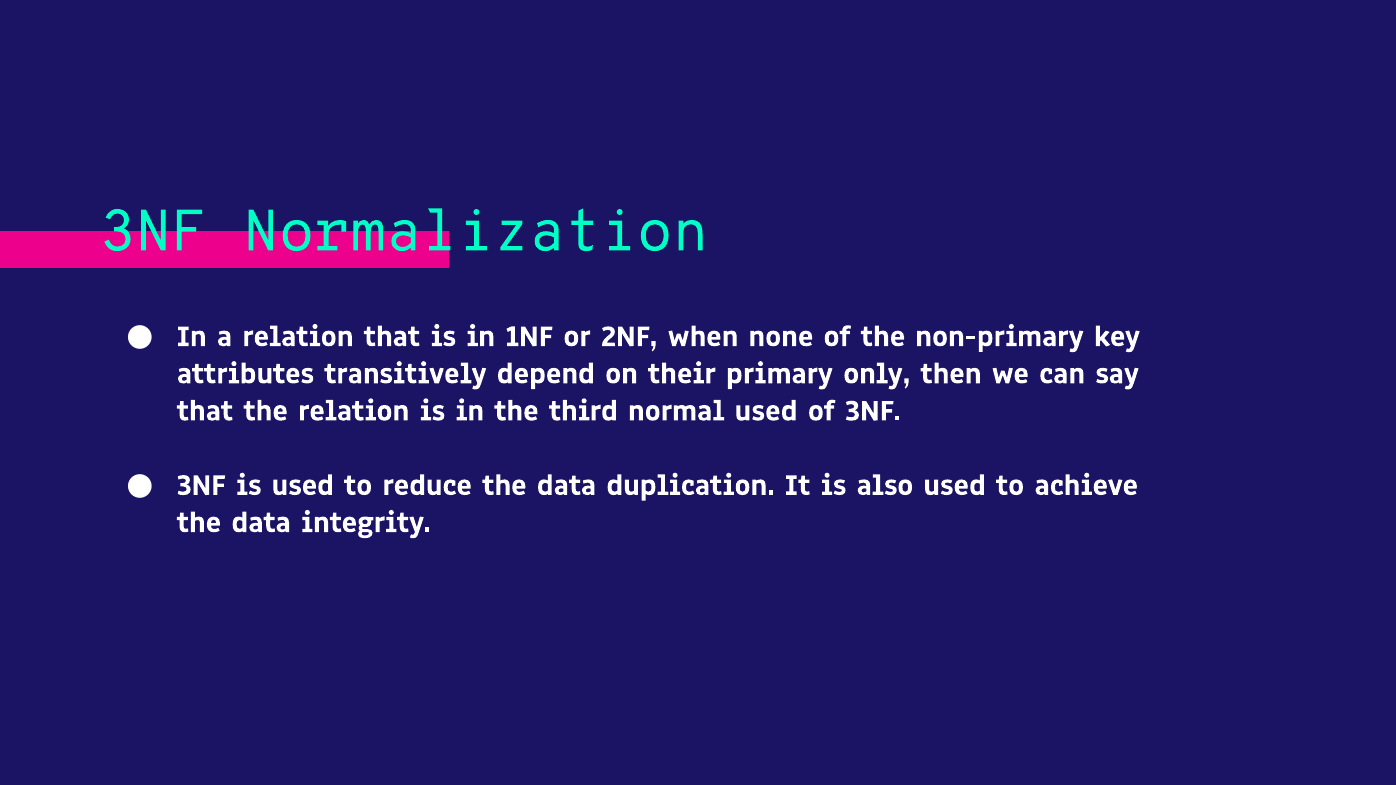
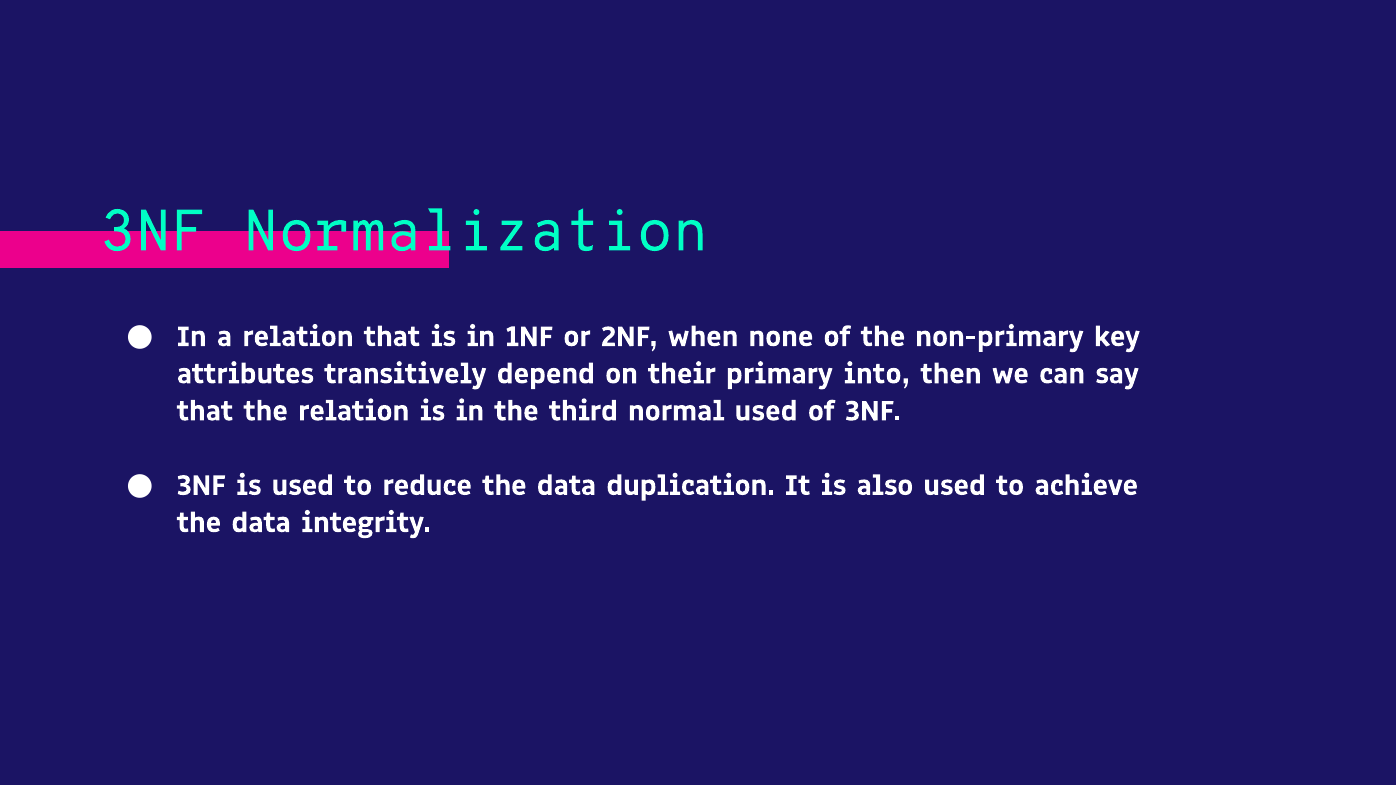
only: only -> into
